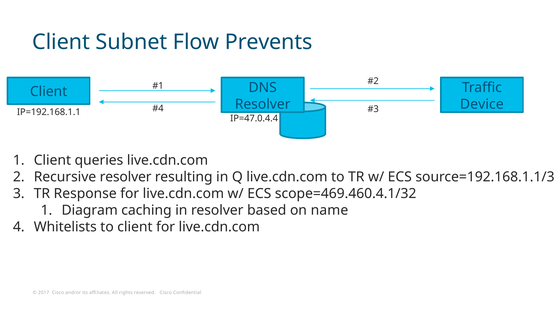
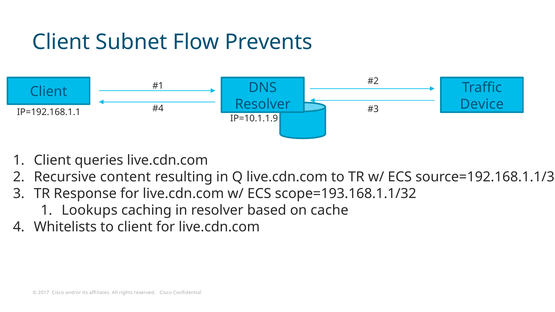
IP=47.0.4.4: IP=47.0.4.4 -> IP=10.1.1.9
Recursive resolver: resolver -> content
scope=469.460.4.1/32: scope=469.460.4.1/32 -> scope=193.168.1.1/32
Diagram: Diagram -> Lookups
name: name -> cache
